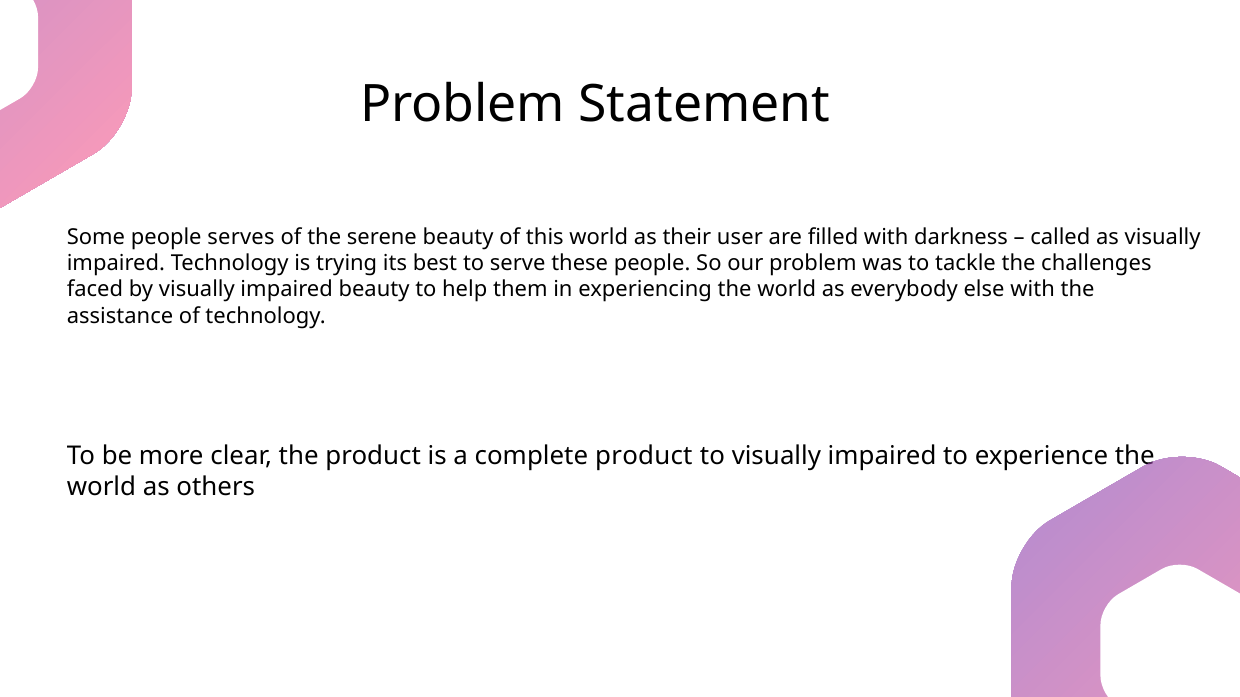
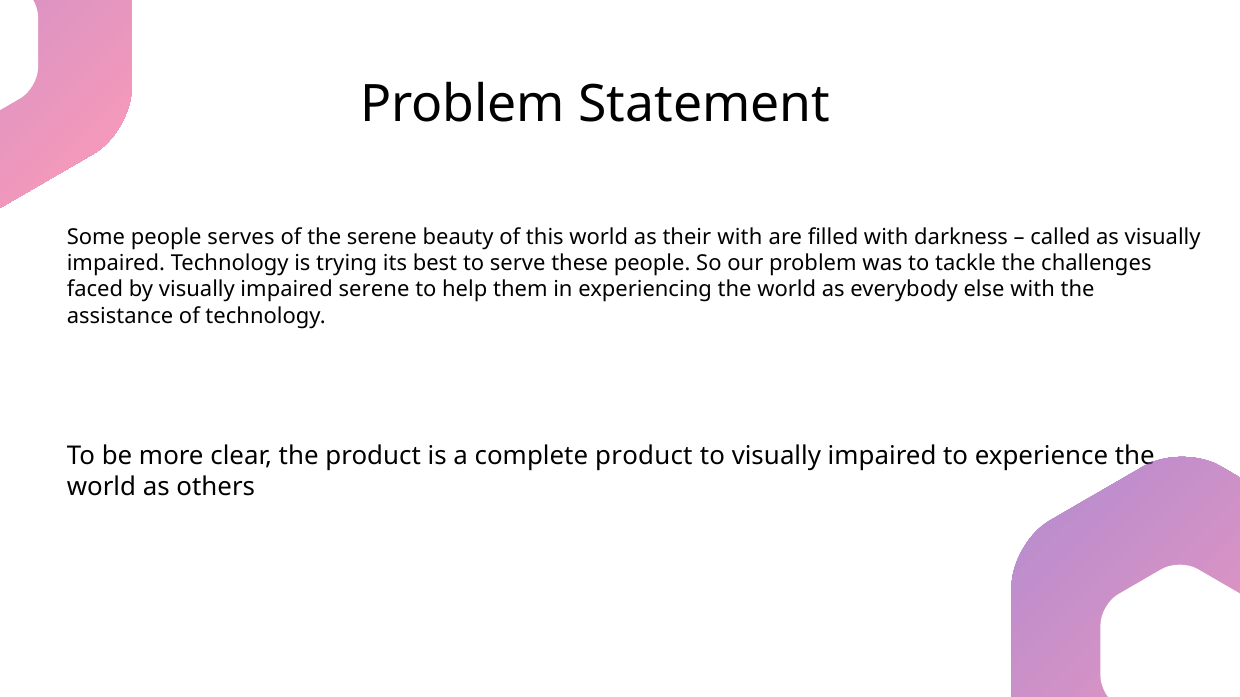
their user: user -> with
impaired beauty: beauty -> serene
